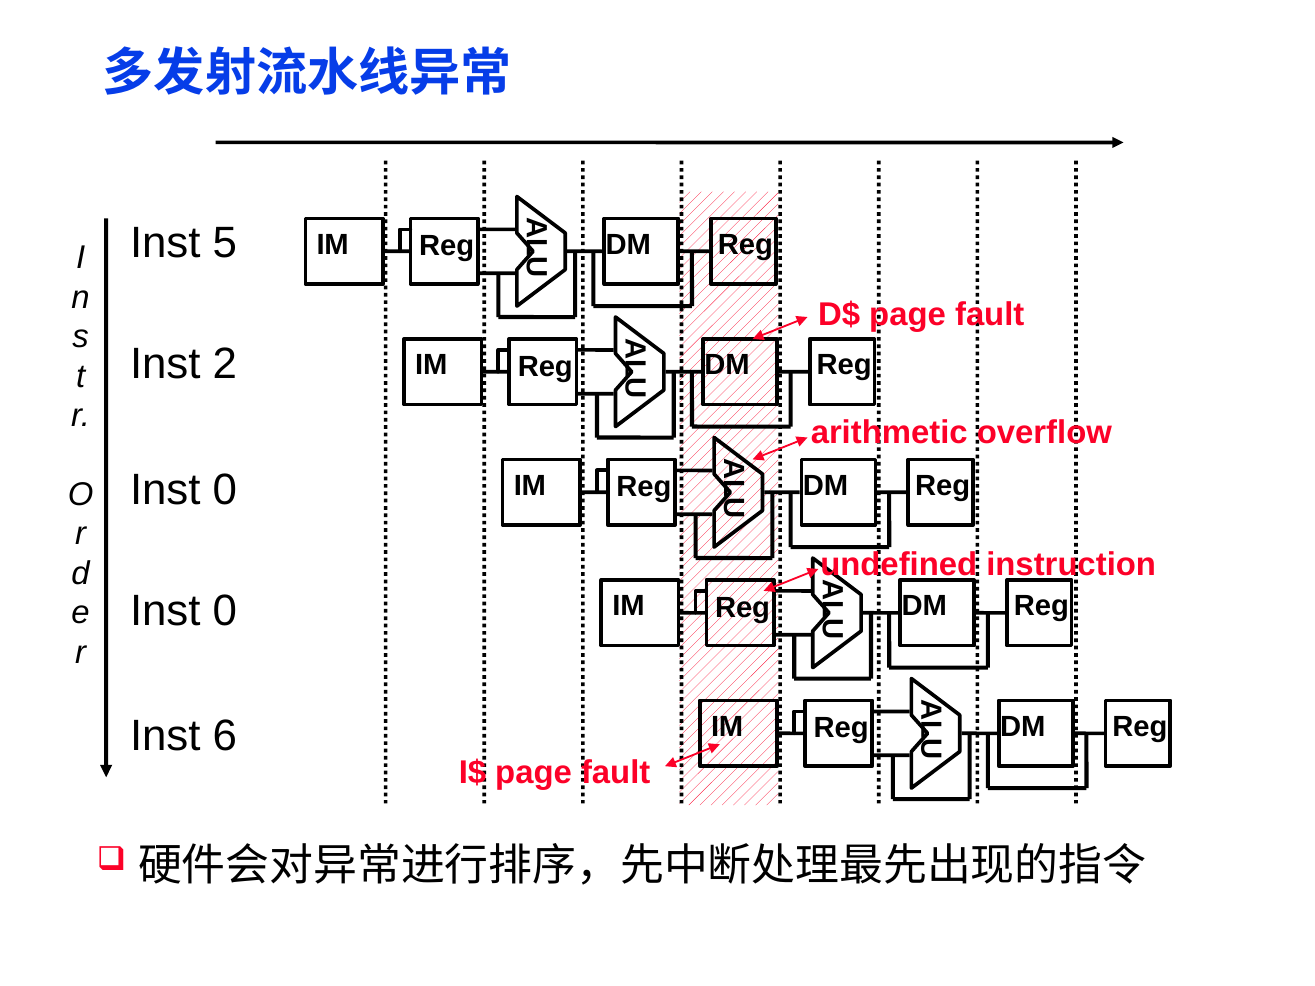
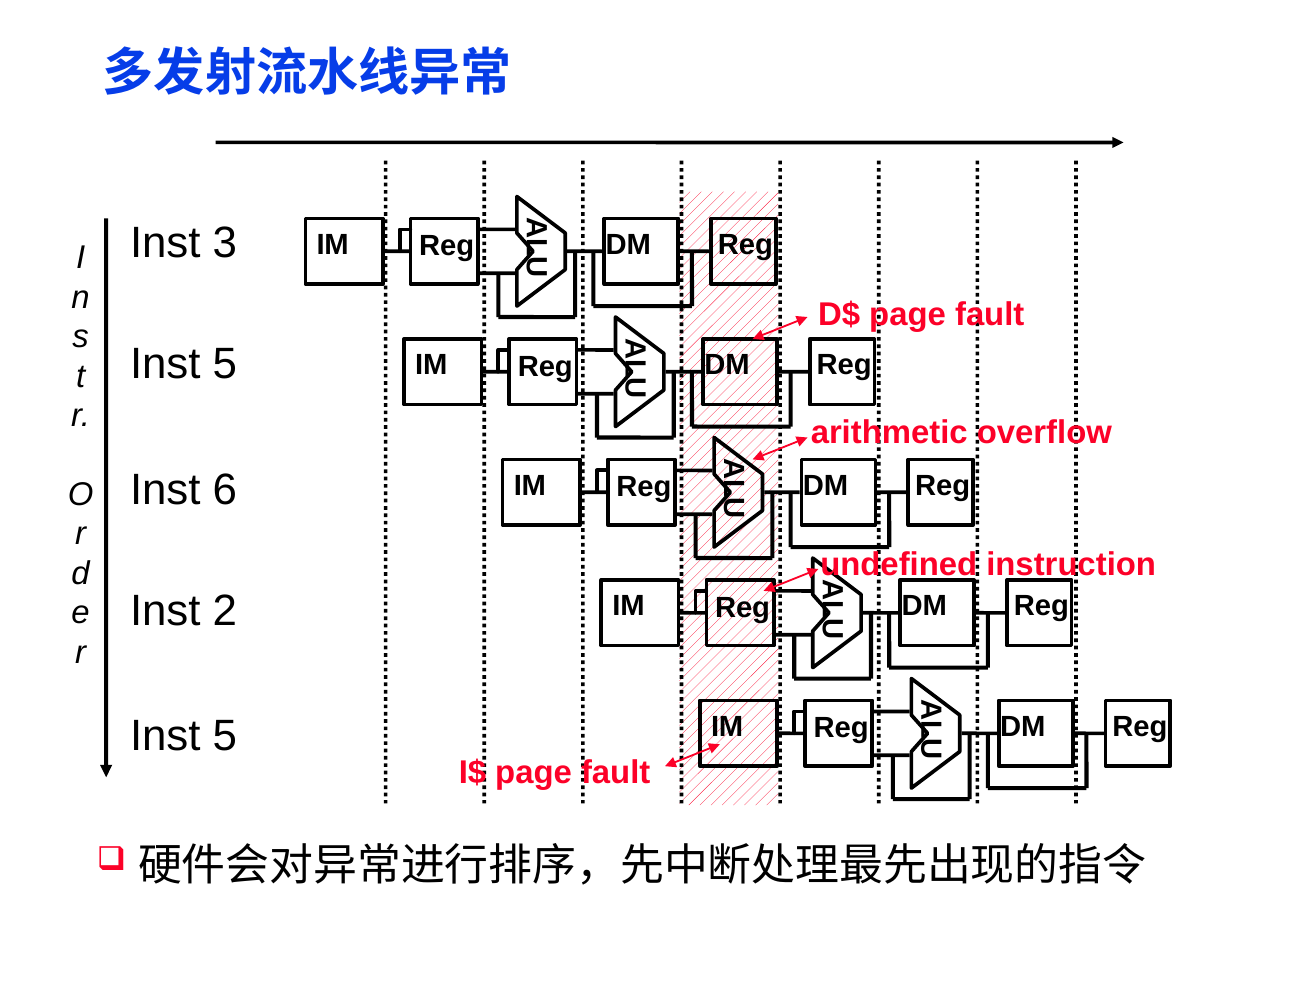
5: 5 -> 3
2 at (225, 364): 2 -> 5
0 at (225, 490): 0 -> 6
0 at (225, 611): 0 -> 2
6 at (225, 736): 6 -> 5
